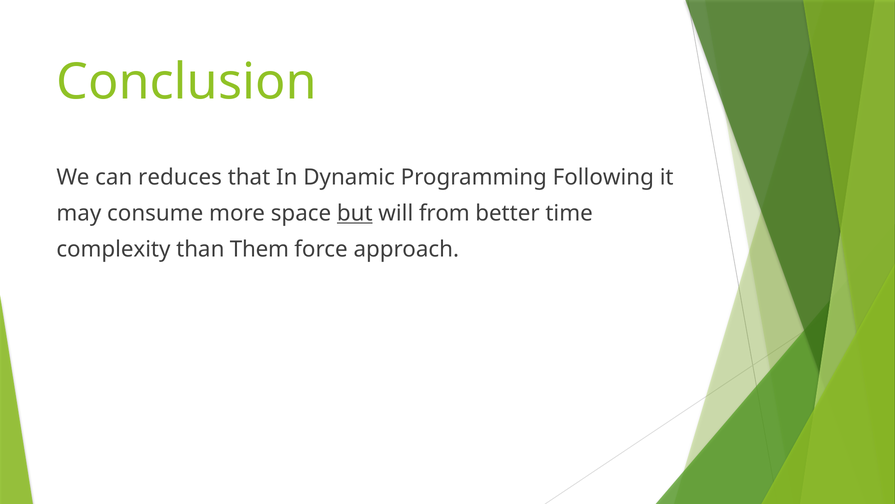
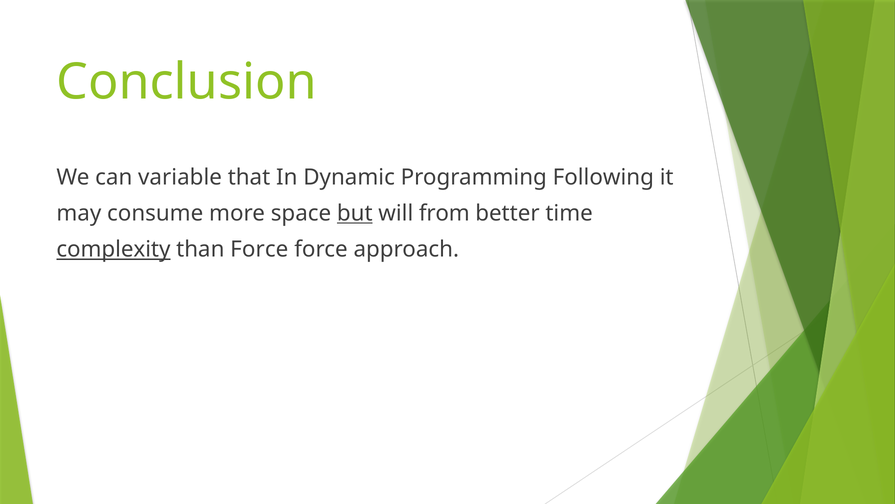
reduces: reduces -> variable
complexity underline: none -> present
than Them: Them -> Force
